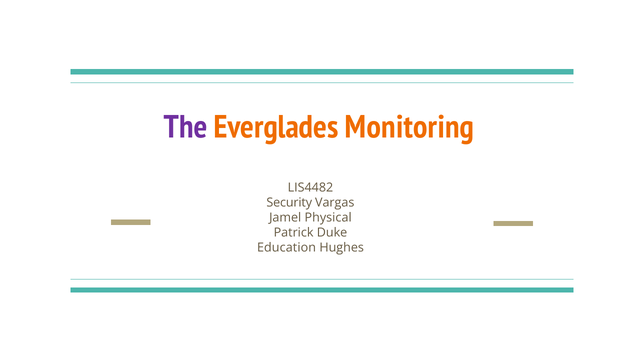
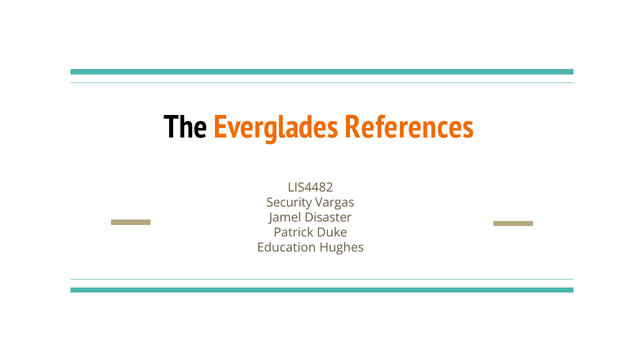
The colour: purple -> black
Monitoring: Monitoring -> References
Physical: Physical -> Disaster
